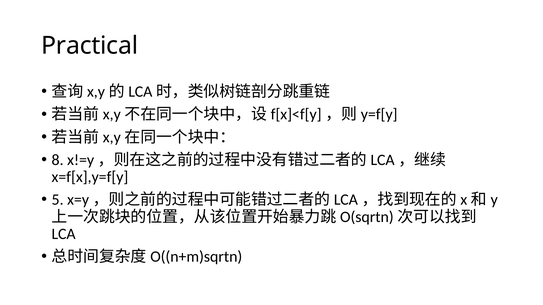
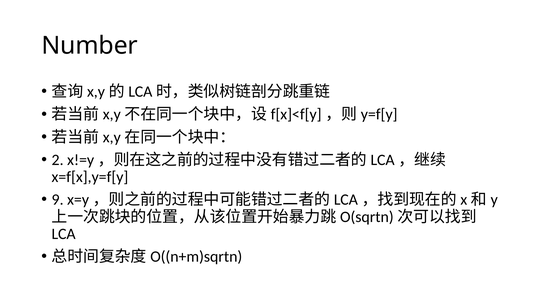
Practical: Practical -> Number
8: 8 -> 2
5: 5 -> 9
